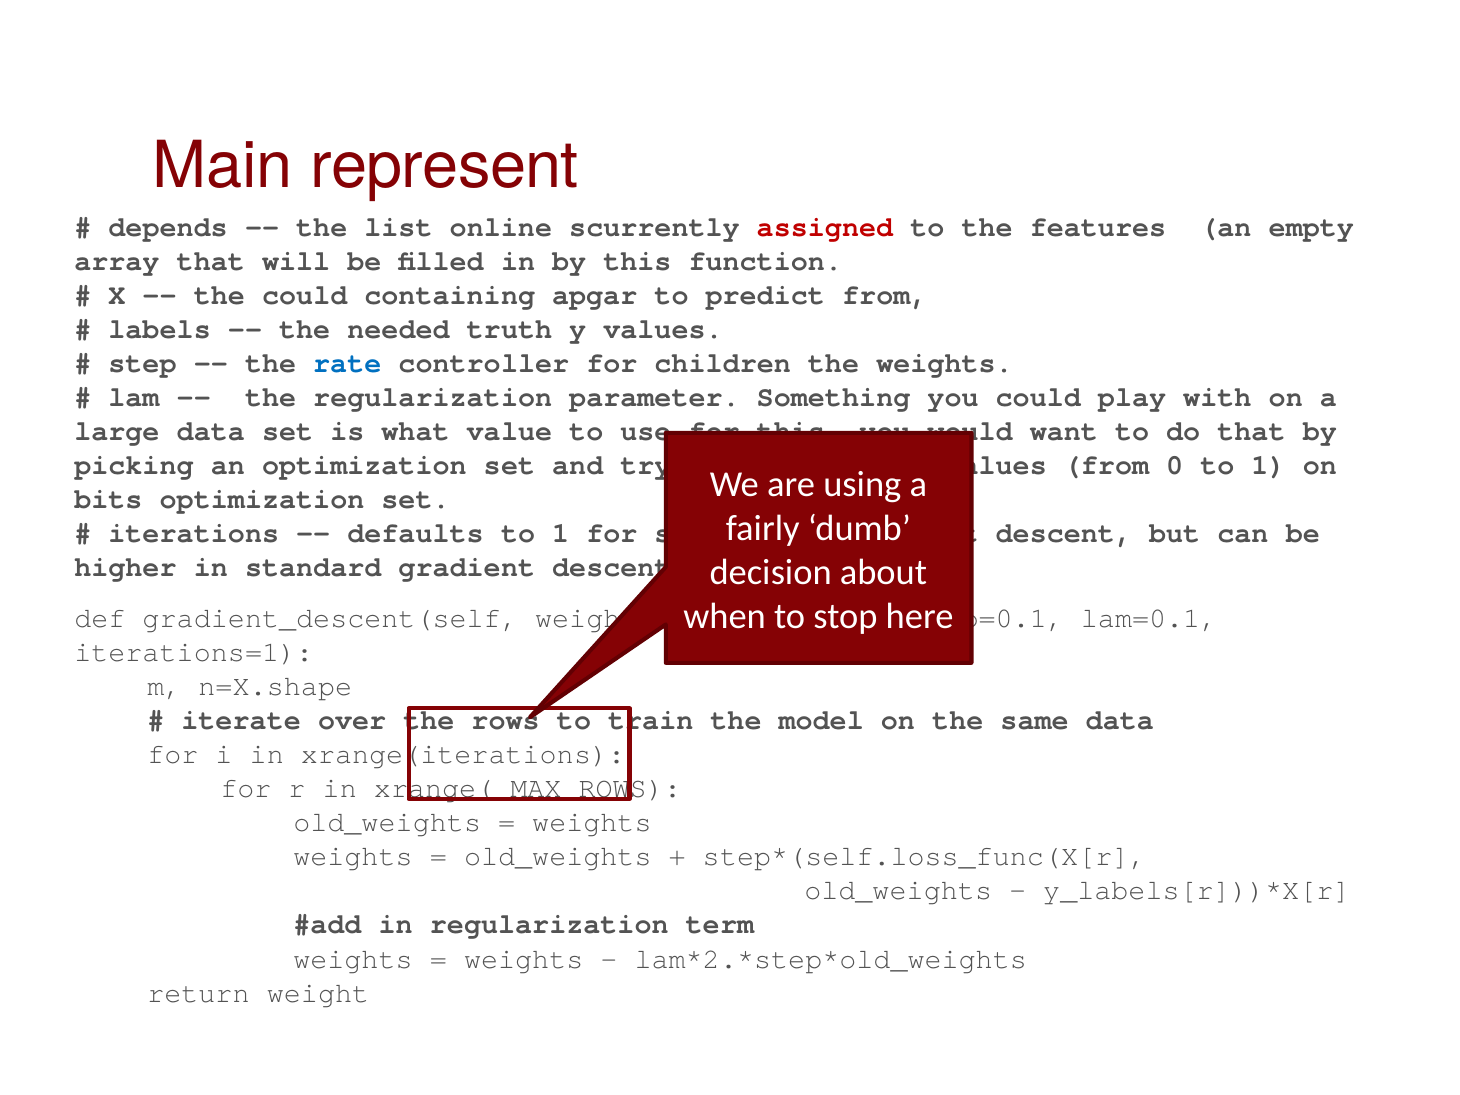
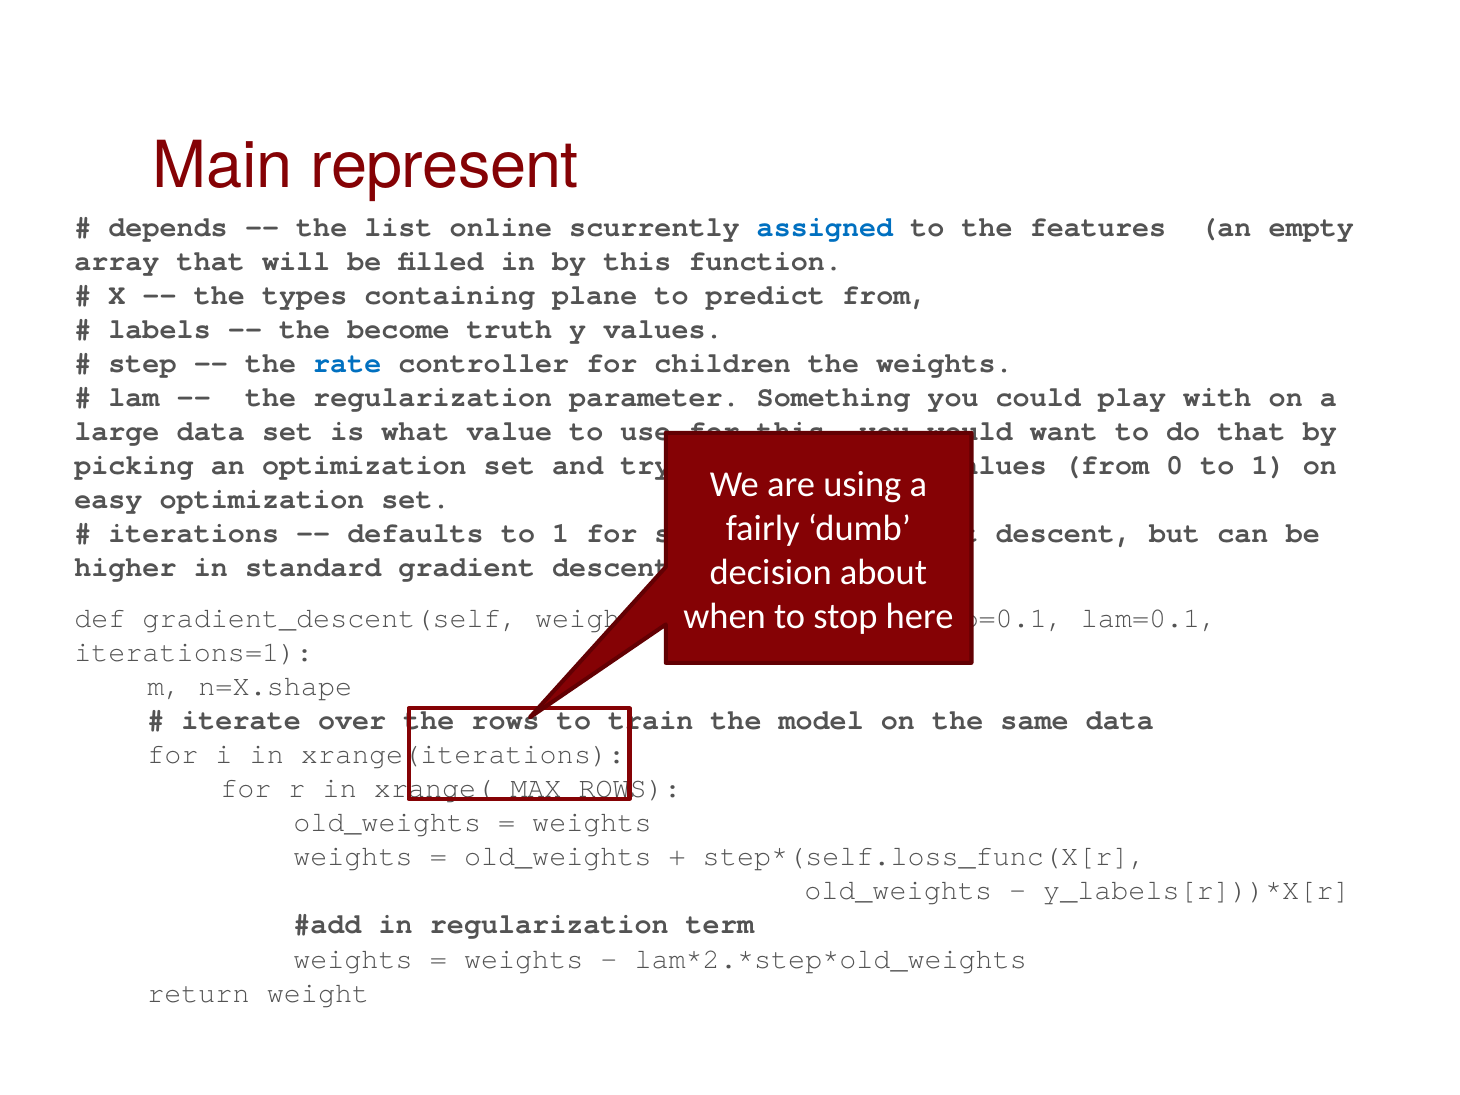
assigned colour: red -> blue
the could: could -> types
apgar: apgar -> plane
needed: needed -> become
bits: bits -> easy
